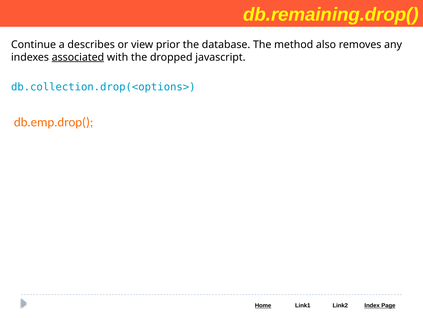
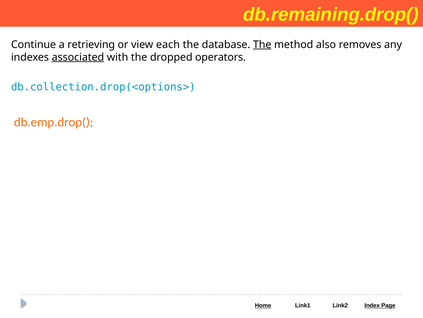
describes: describes -> retrieving
prior: prior -> each
The at (262, 44) underline: none -> present
javascript: javascript -> operators
